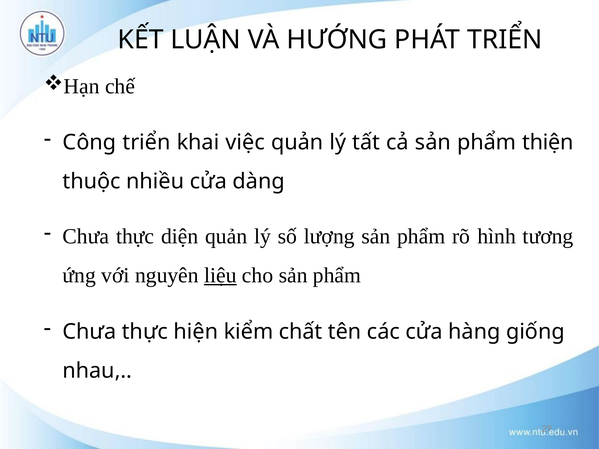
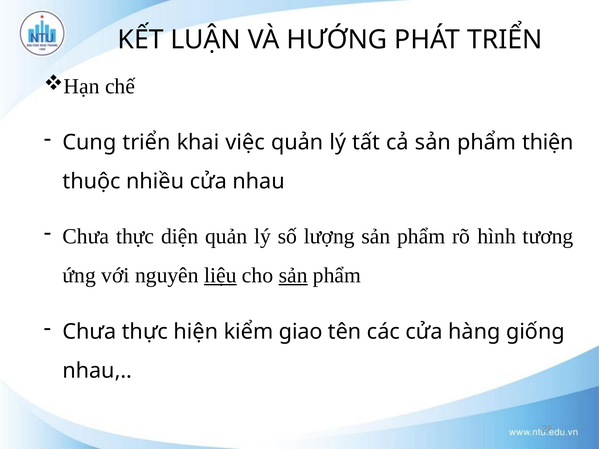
Công: Công -> Cung
cửa dàng: dàng -> nhau
sản at (293, 276) underline: none -> present
chất: chất -> giao
